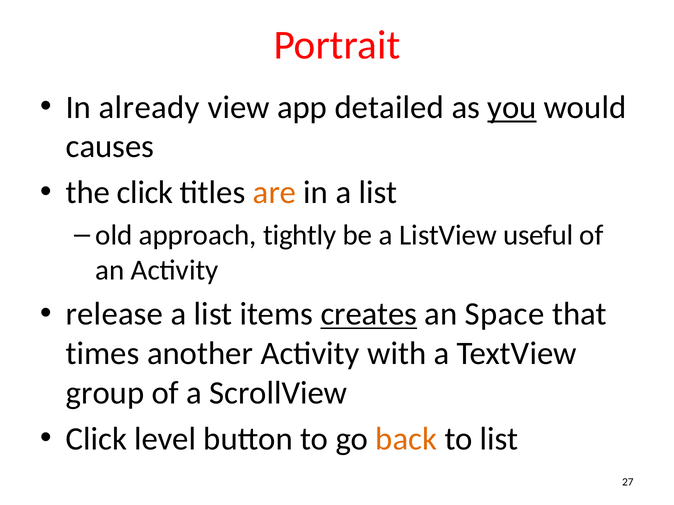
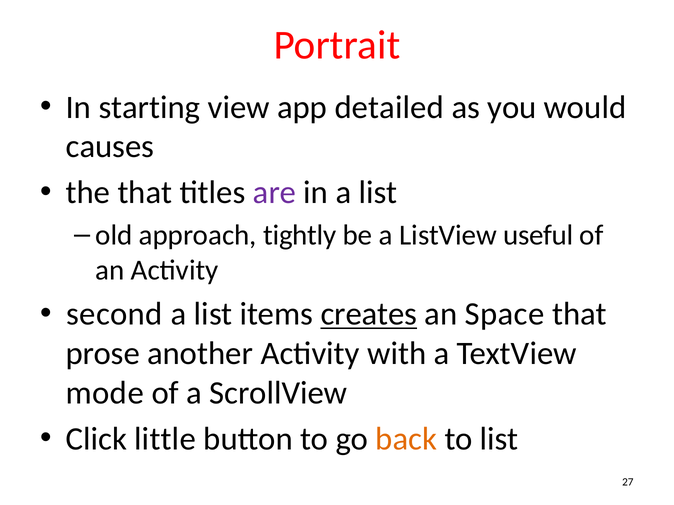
already: already -> starting
you underline: present -> none
the click: click -> that
are colour: orange -> purple
release: release -> second
times: times -> prose
group: group -> mode
level: level -> little
